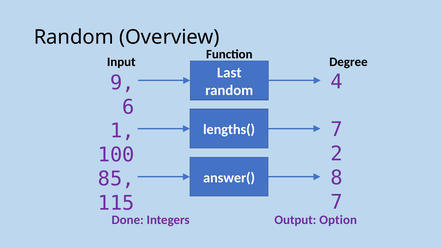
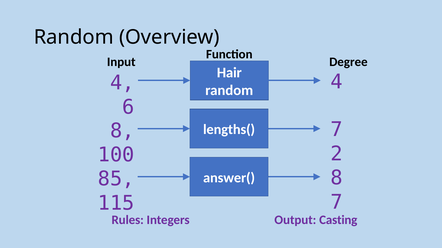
Last: Last -> Hair
9 at (122, 83): 9 -> 4
1 at (122, 131): 1 -> 8
Done: Done -> Rules
Option: Option -> Casting
